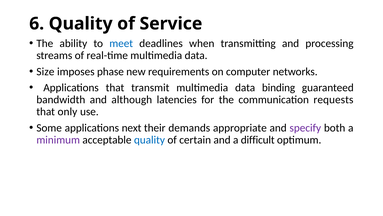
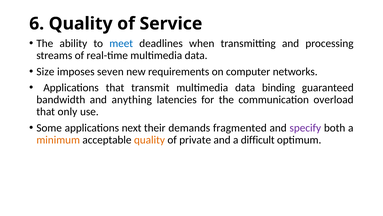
phase: phase -> seven
although: although -> anything
requests: requests -> overload
appropriate: appropriate -> fragmented
minimum colour: purple -> orange
quality at (149, 140) colour: blue -> orange
certain: certain -> private
